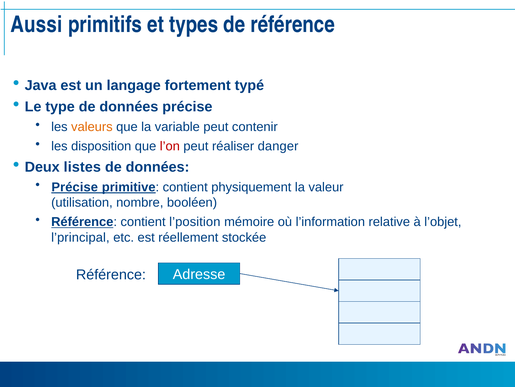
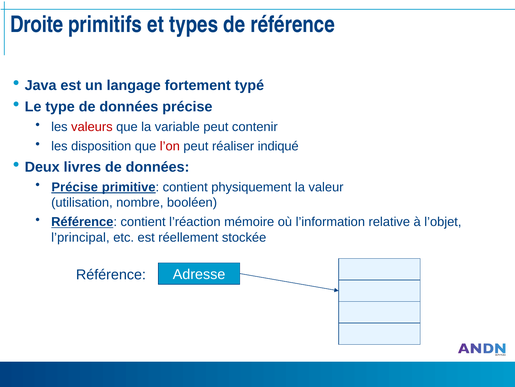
Aussi: Aussi -> Droite
valeurs colour: orange -> red
danger: danger -> indiqué
listes: listes -> livres
l’position: l’position -> l’réaction
